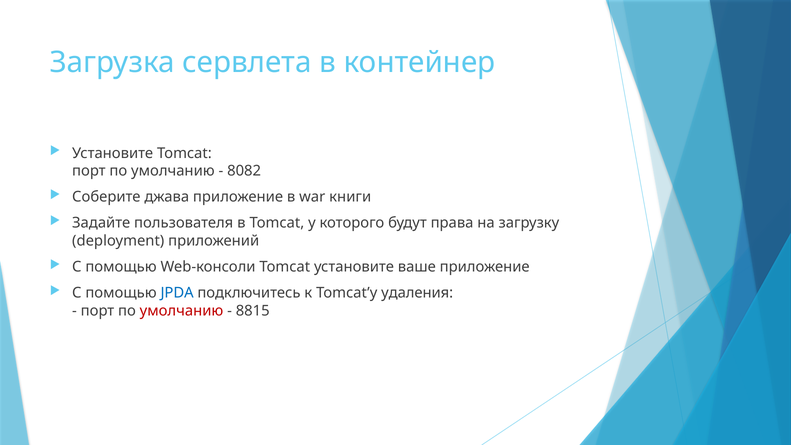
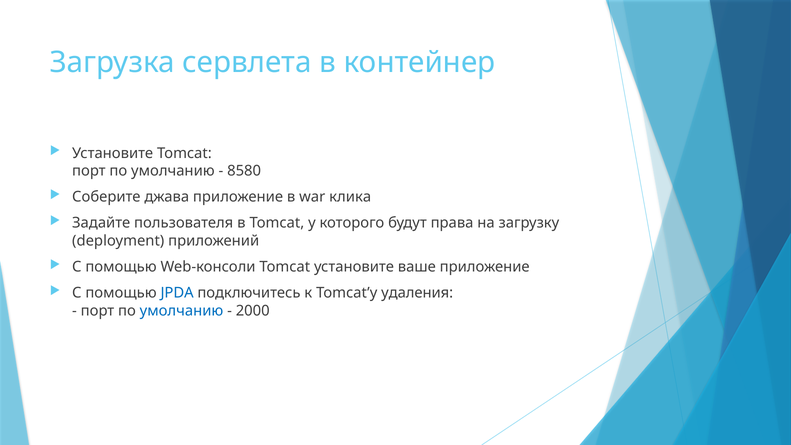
8082: 8082 -> 8580
книги: книги -> клика
умолчанию at (182, 311) colour: red -> blue
8815: 8815 -> 2000
